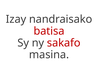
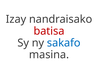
sakafo colour: red -> blue
